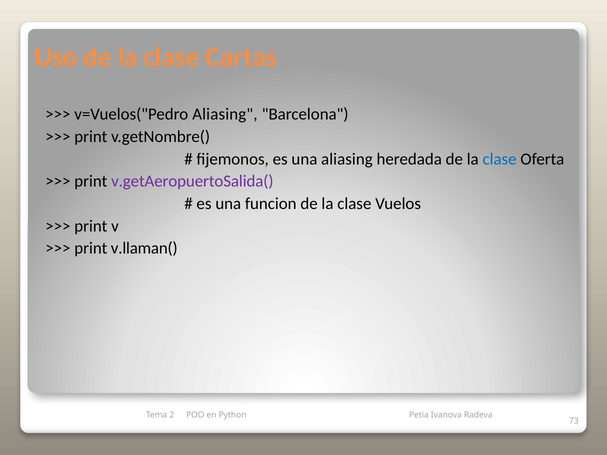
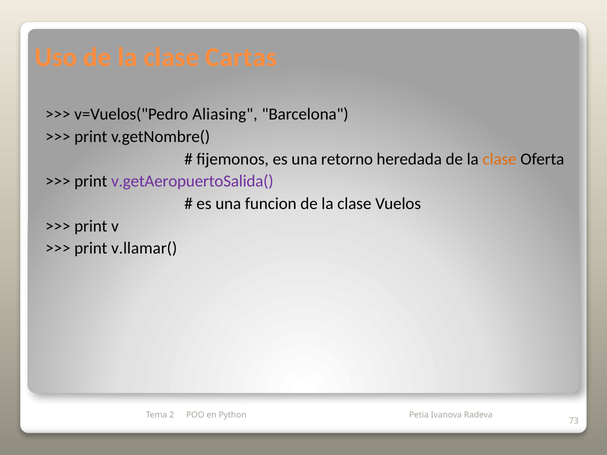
una aliasing: aliasing -> retorno
clase at (500, 159) colour: blue -> orange
v.llaman(: v.llaman( -> v.llamar(
